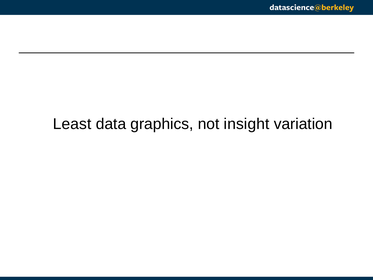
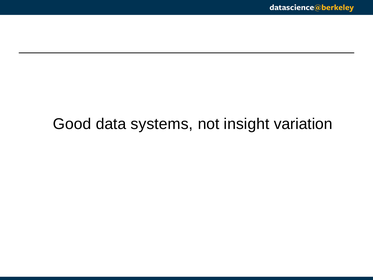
Least: Least -> Good
graphics: graphics -> systems
